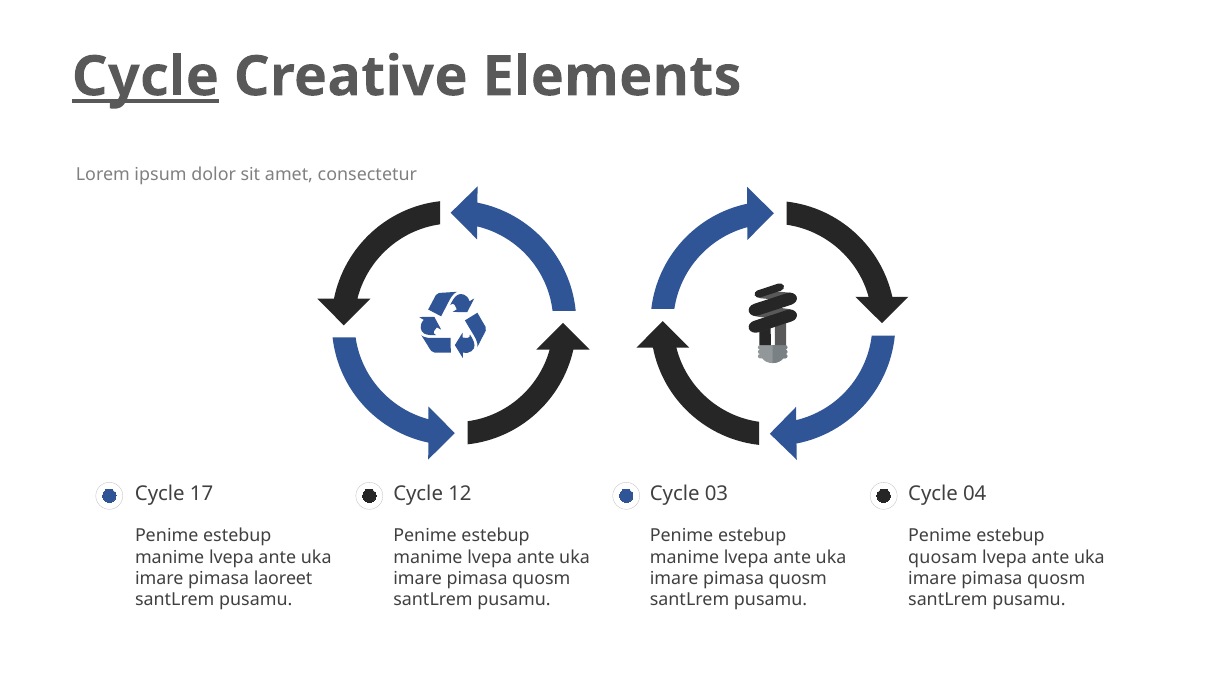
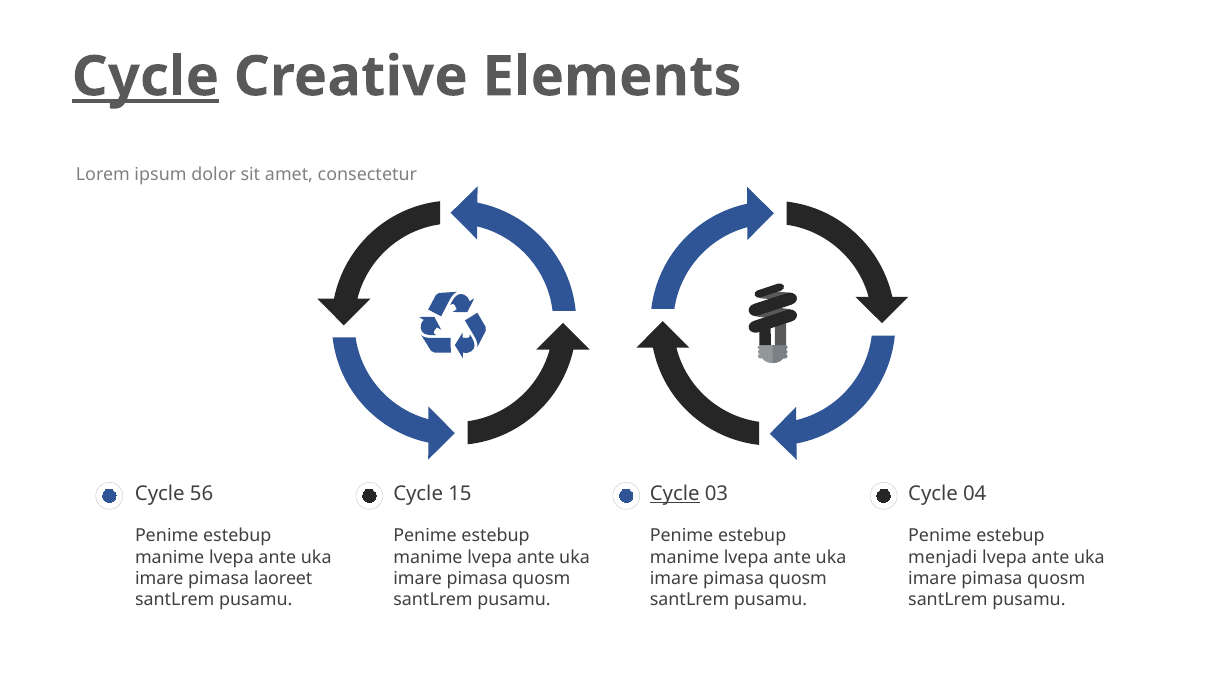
17: 17 -> 56
12: 12 -> 15
Cycle at (675, 494) underline: none -> present
quosam: quosam -> menjadi
